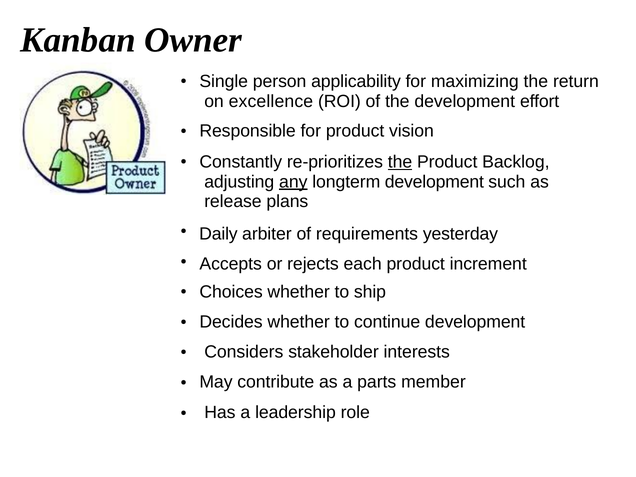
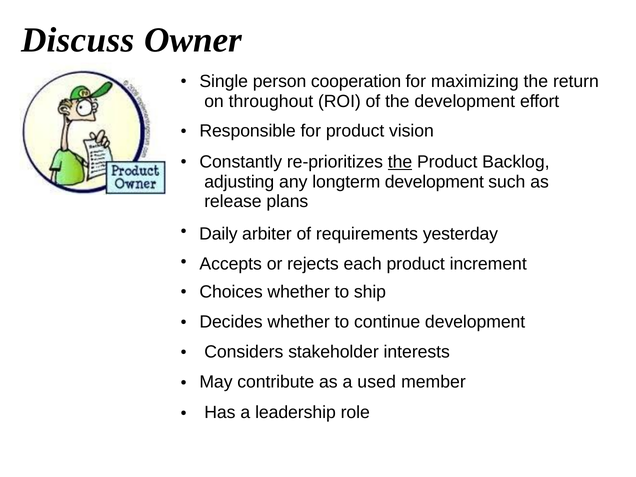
Kanban: Kanban -> Discuss
applicability: applicability -> cooperation
excellence: excellence -> throughout
any underline: present -> none
parts: parts -> used
